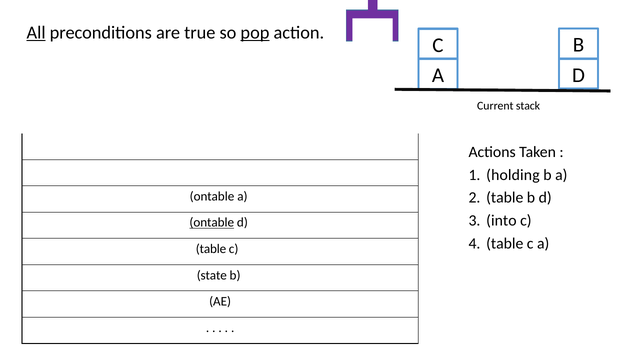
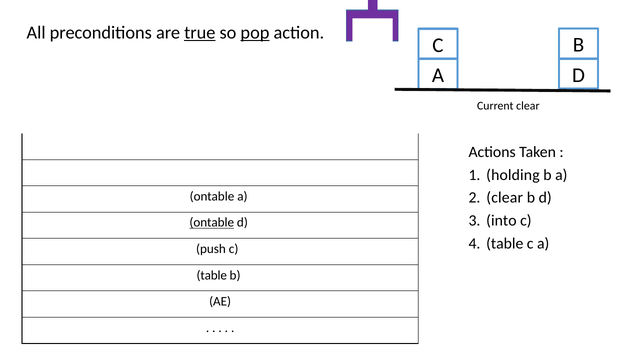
All underline: present -> none
true underline: none -> present
Current stack: stack -> clear
table at (505, 198): table -> clear
table at (211, 249): table -> push
state at (212, 275): state -> table
